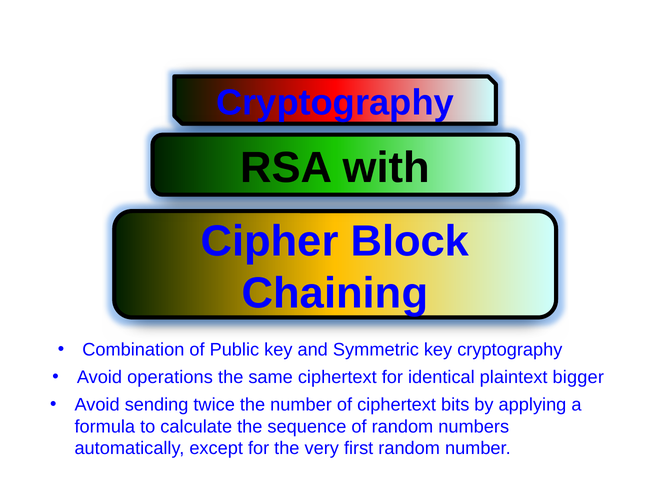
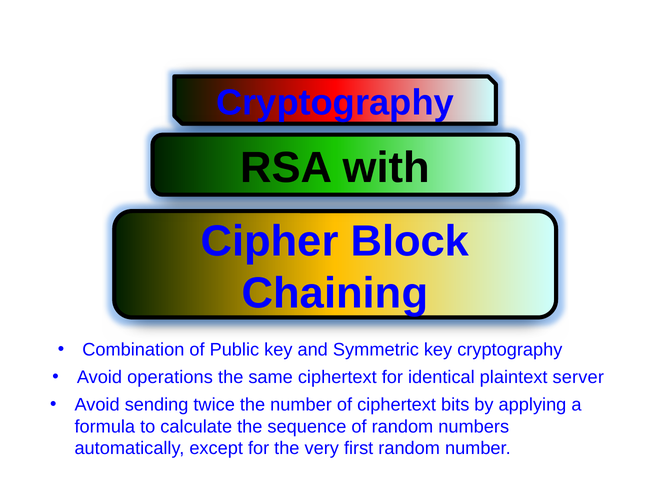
bigger: bigger -> server
